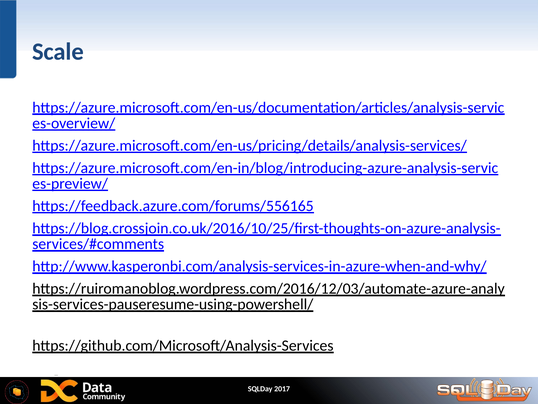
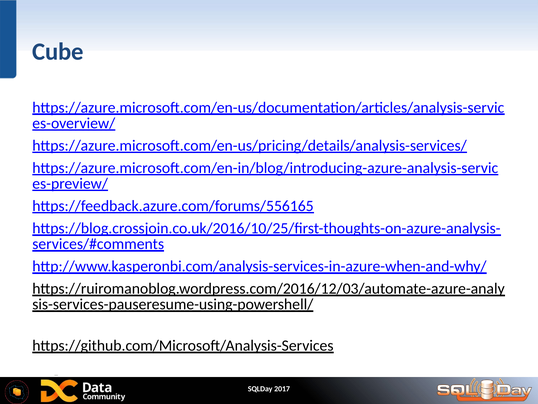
Scale: Scale -> Cube
